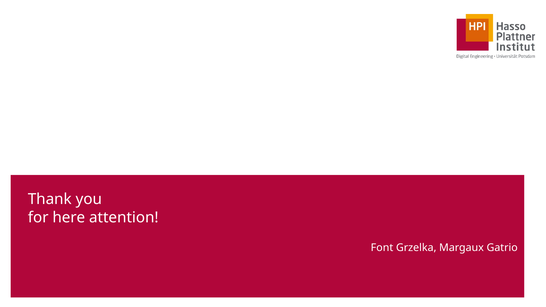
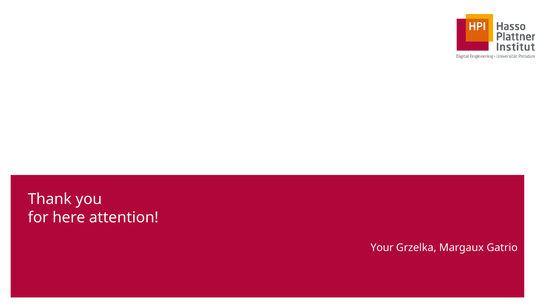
Font: Font -> Your
